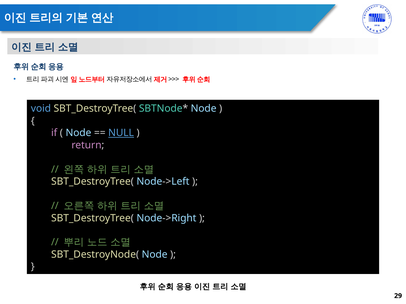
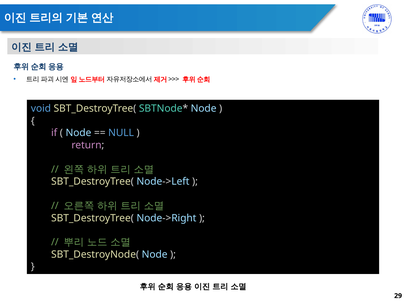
NULL underline: present -> none
